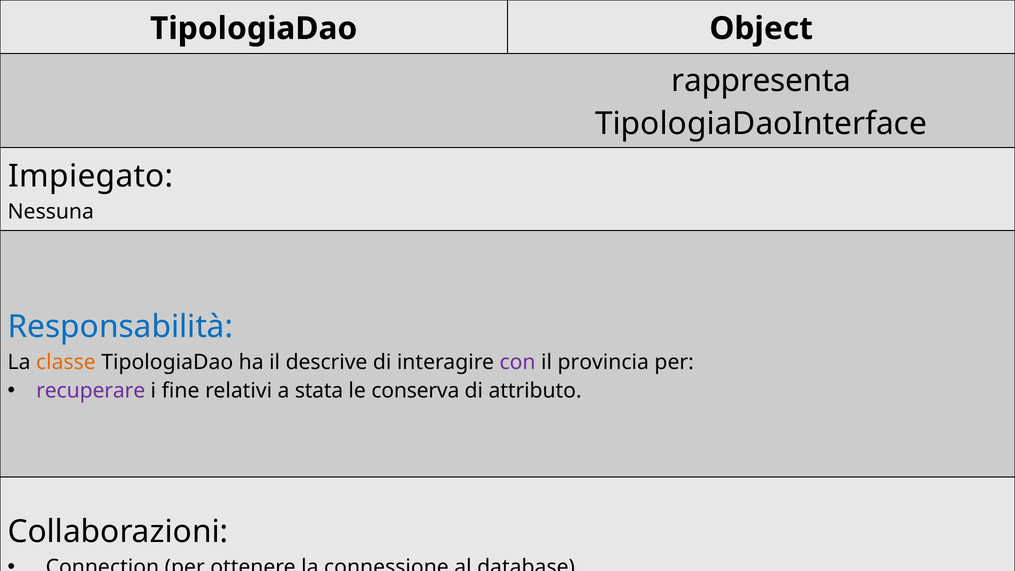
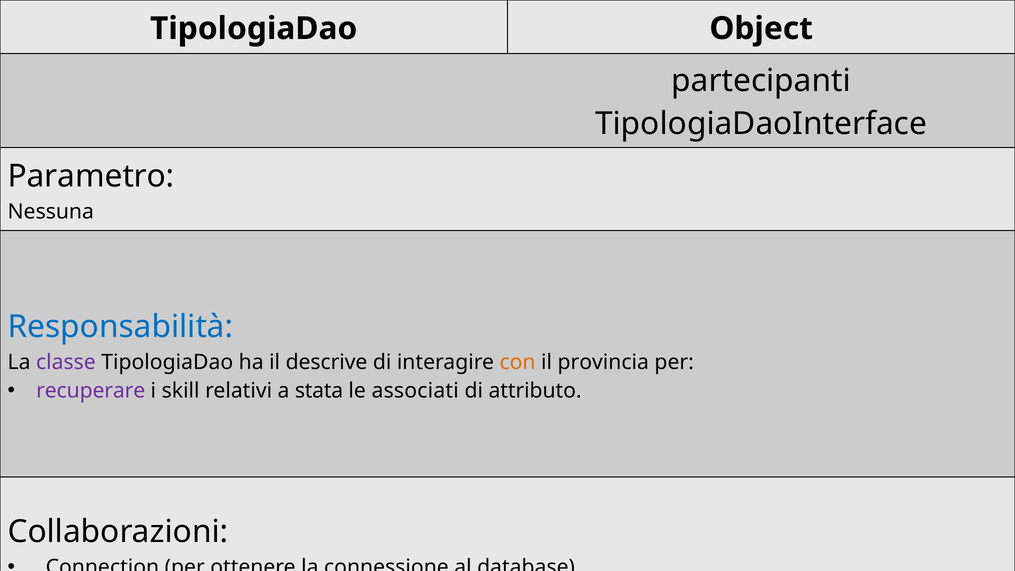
rappresenta: rappresenta -> partecipanti
Impiegato: Impiegato -> Parametro
classe colour: orange -> purple
con colour: purple -> orange
fine: fine -> skill
conserva: conserva -> associati
